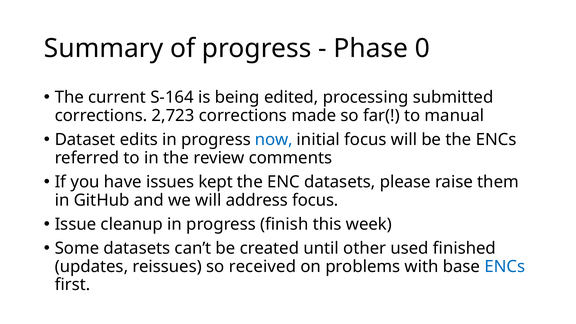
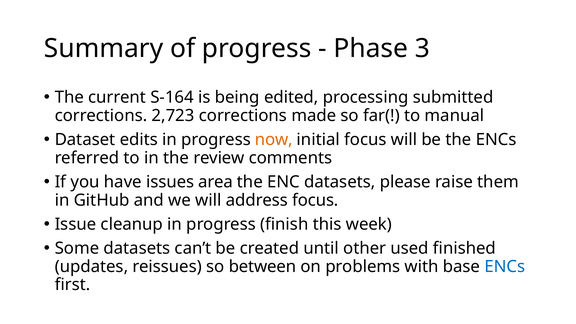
0: 0 -> 3
now colour: blue -> orange
kept: kept -> area
received: received -> between
